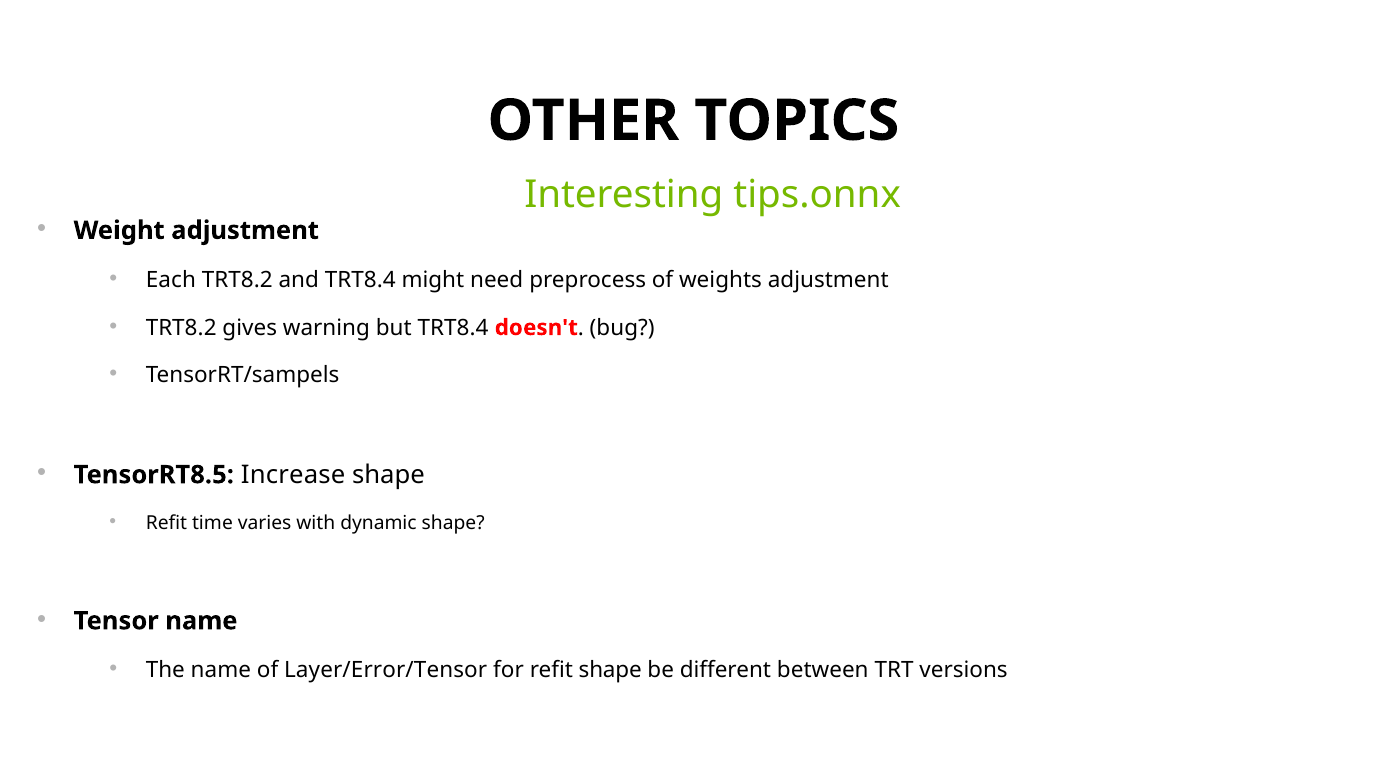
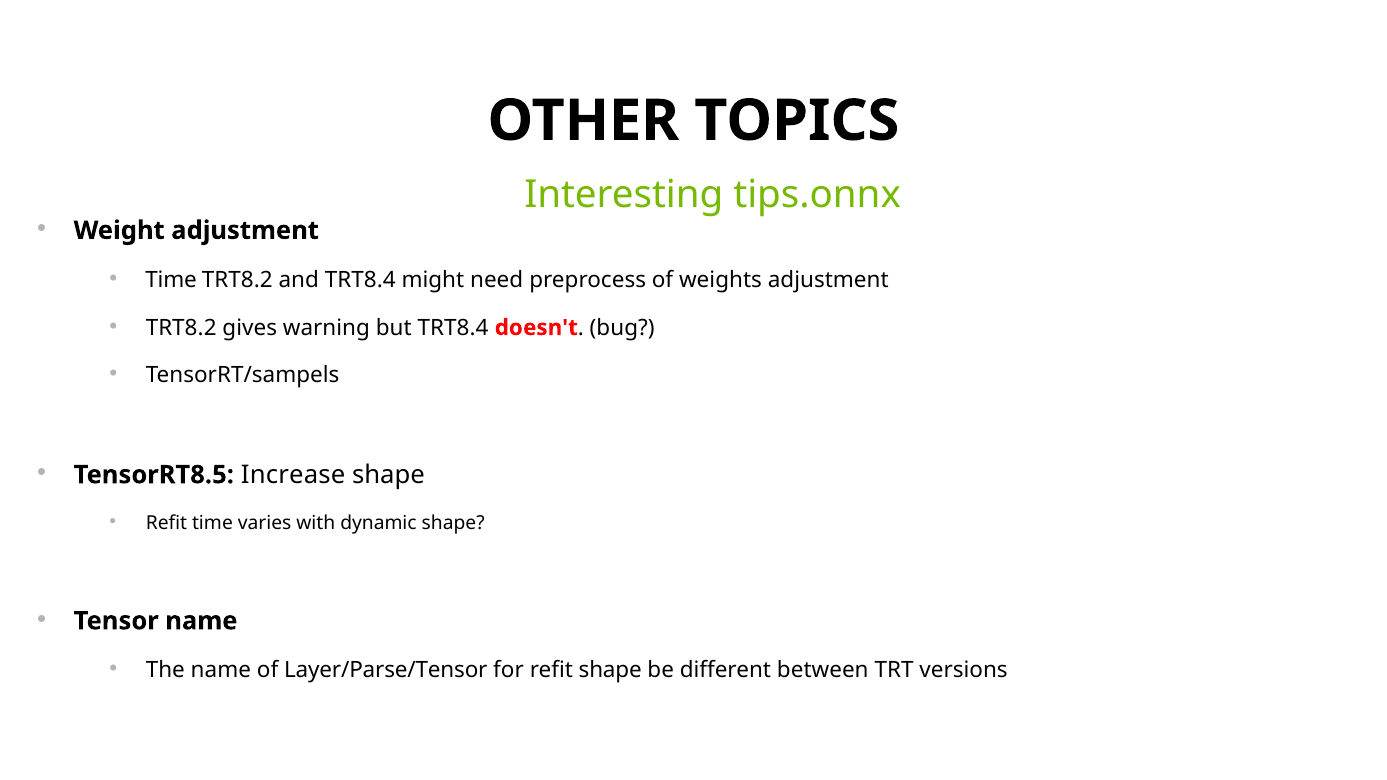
Each at (171, 280): Each -> Time
Layer/Error/Tensor: Layer/Error/Tensor -> Layer/Parse/Tensor
